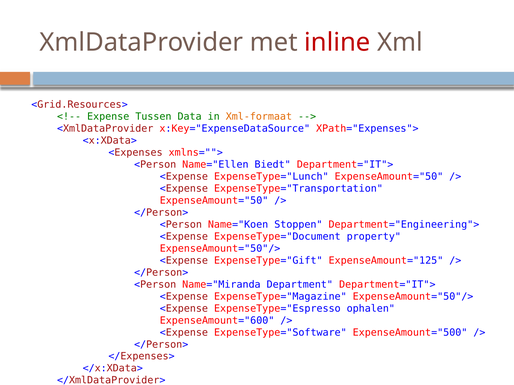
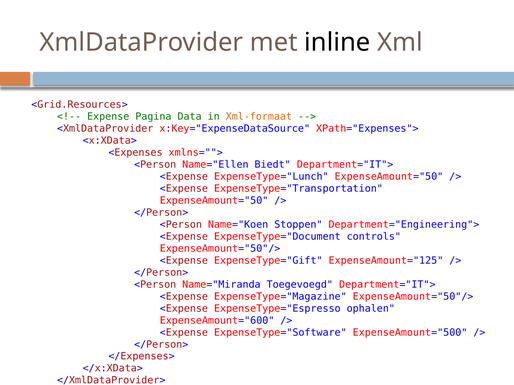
inline colour: red -> black
Tussen: Tussen -> Pagina
property: property -> controls
Department: Department -> Toegevoegd
